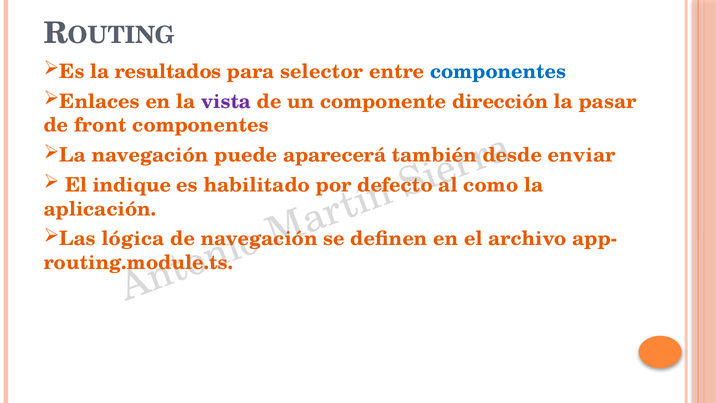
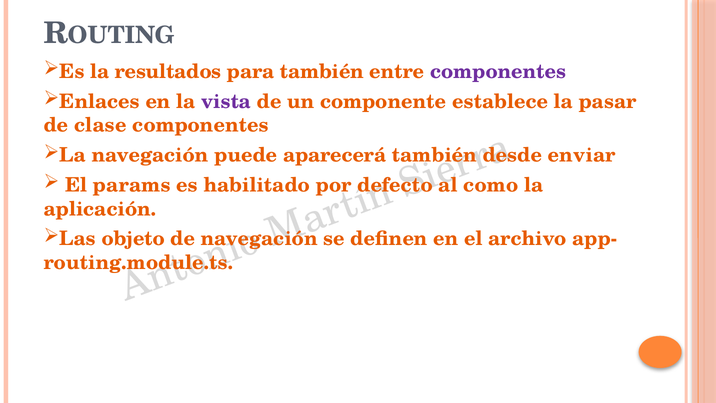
para selector: selector -> también
componentes at (498, 72) colour: blue -> purple
dirección: dirección -> establece
front: front -> clase
indique: indique -> params
lógica: lógica -> objeto
